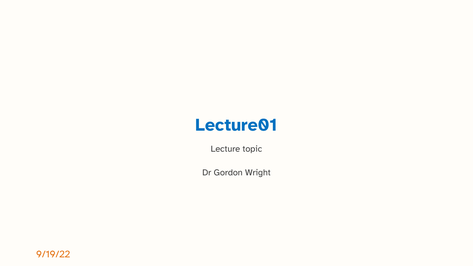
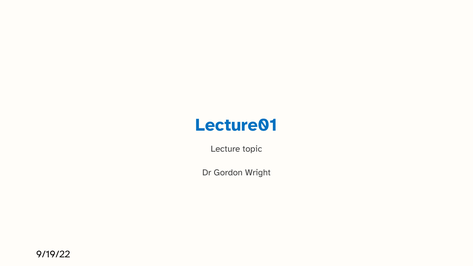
9/19/22 colour: orange -> black
